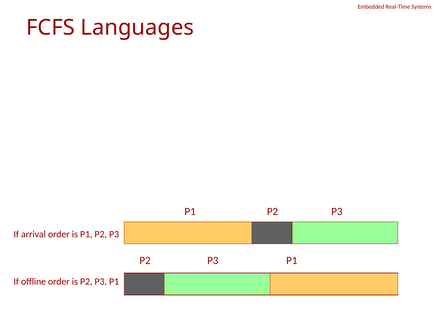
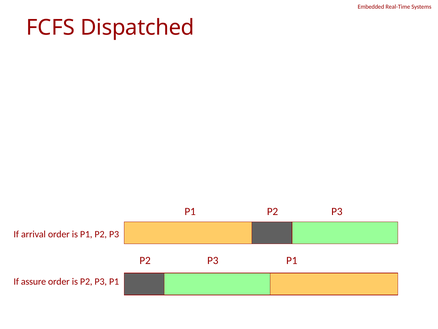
Languages: Languages -> Dispatched
offline: offline -> assure
